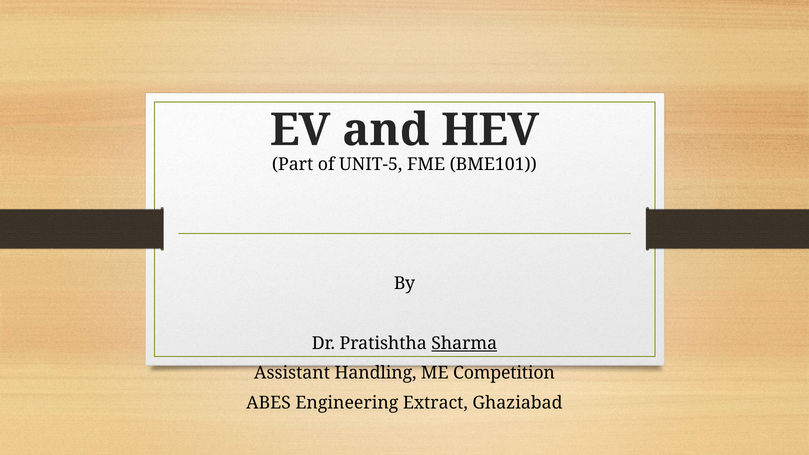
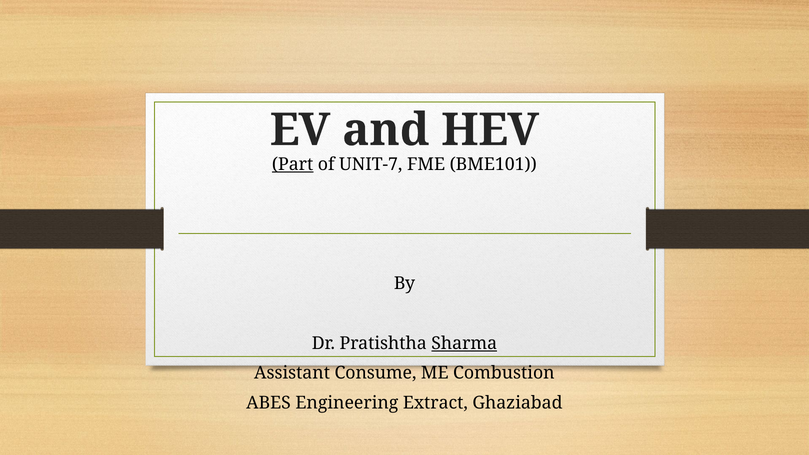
Part underline: none -> present
UNIT-5: UNIT-5 -> UNIT-7
Handling: Handling -> Consume
Competition: Competition -> Combustion
